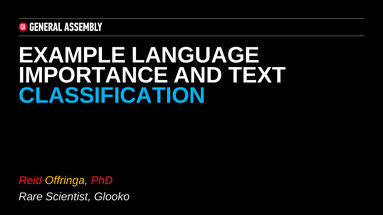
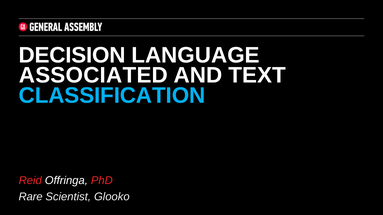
EXAMPLE: EXAMPLE -> DECISION
IMPORTANCE: IMPORTANCE -> ASSOCIATED
Offringa colour: yellow -> white
